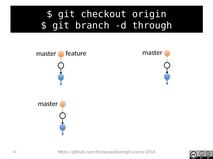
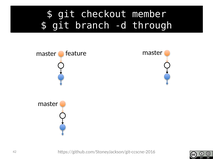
origin: origin -> member
